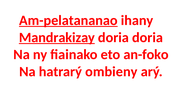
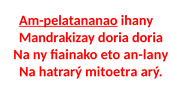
Mandrakizay underline: present -> none
an-foko: an-foko -> an-lany
ombieny: ombieny -> mitoetra
